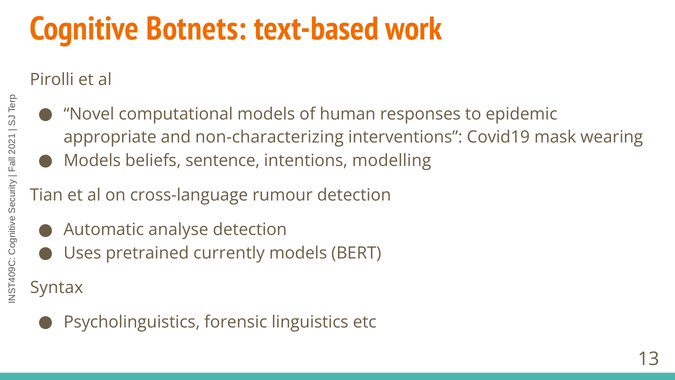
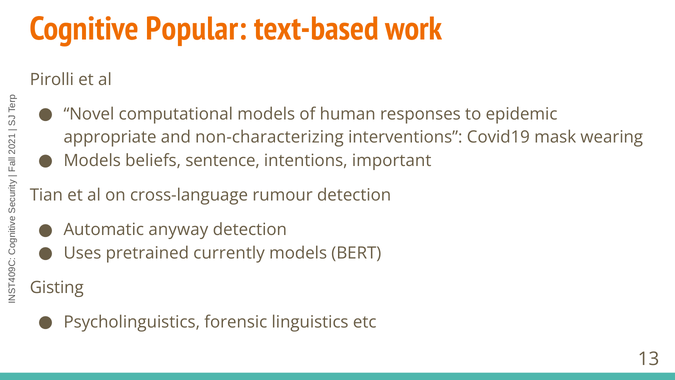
Botnets: Botnets -> Popular
modelling: modelling -> important
analyse: analyse -> anyway
Syntax: Syntax -> Gisting
